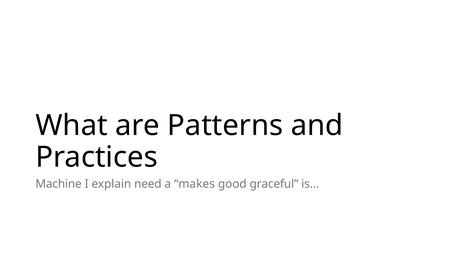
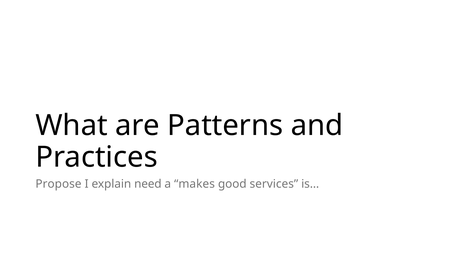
Machine: Machine -> Propose
graceful: graceful -> services
